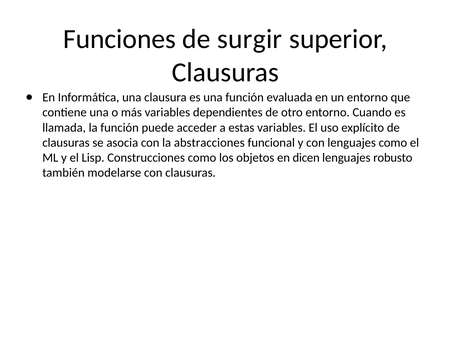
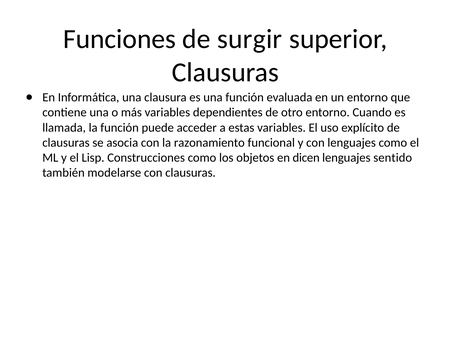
abstracciones: abstracciones -> razonamiento
robusto: robusto -> sentido
